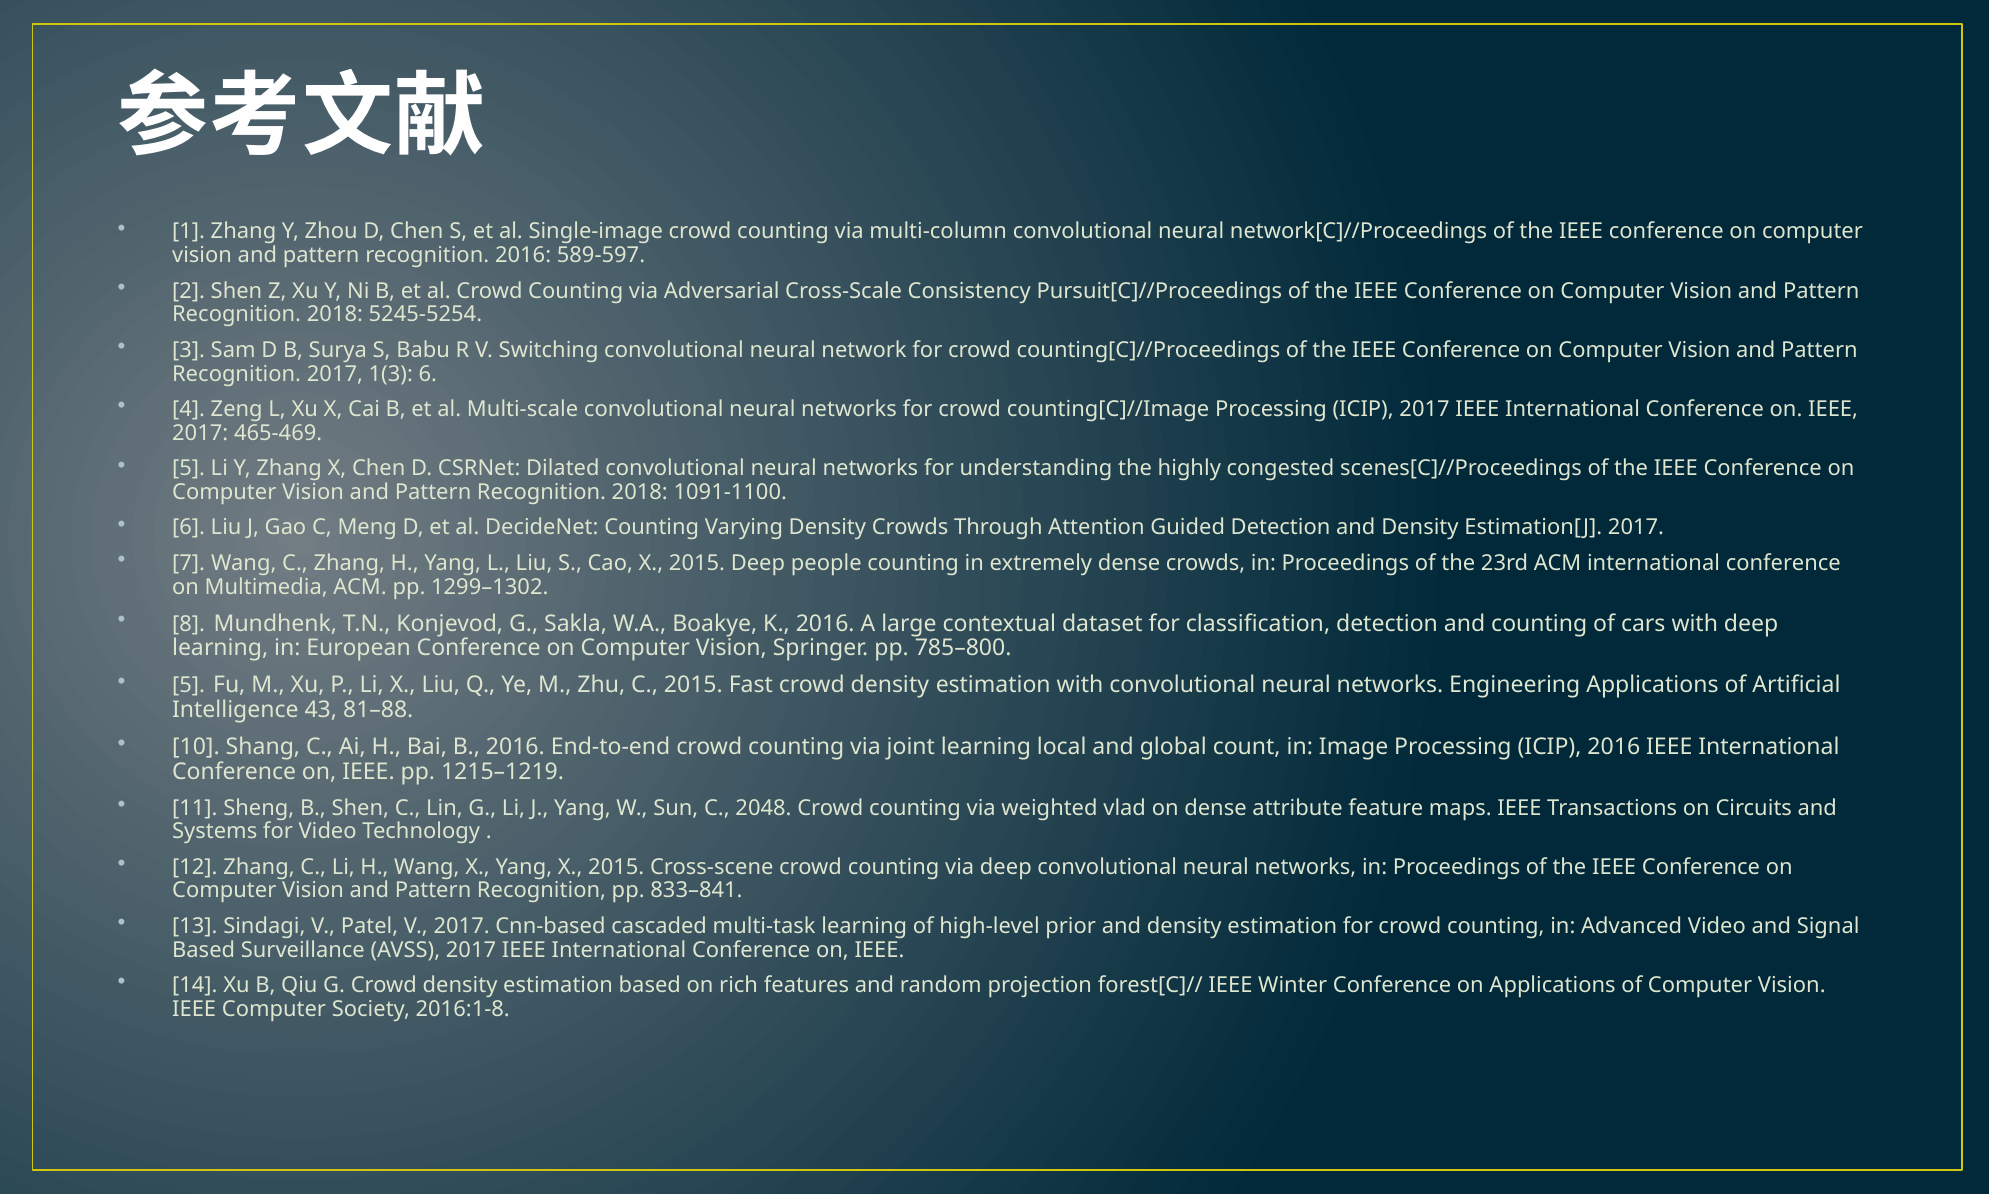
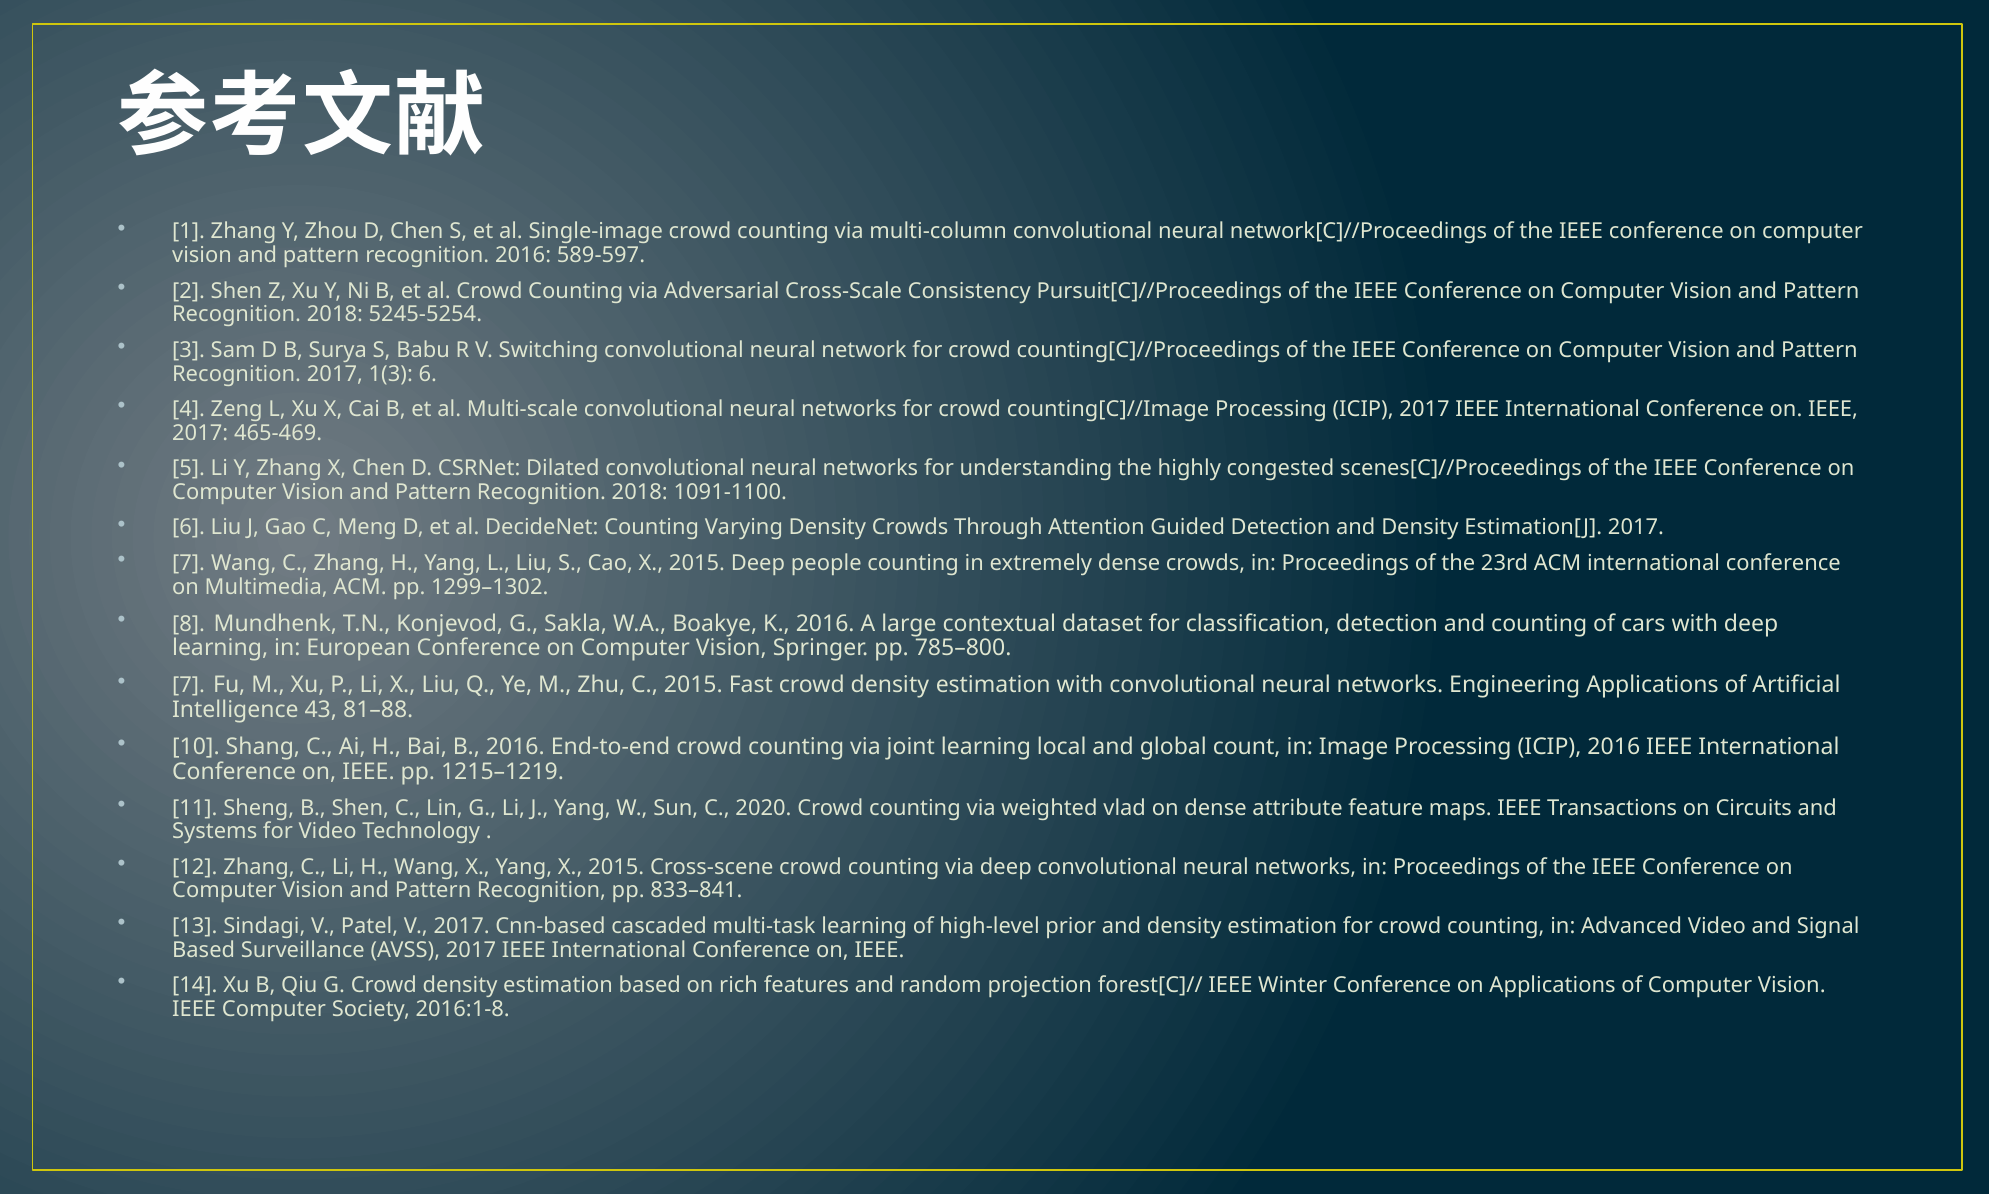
5 at (189, 685): 5 -> 7
2048: 2048 -> 2020
